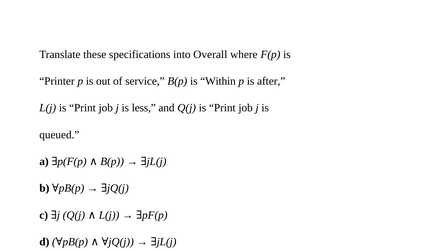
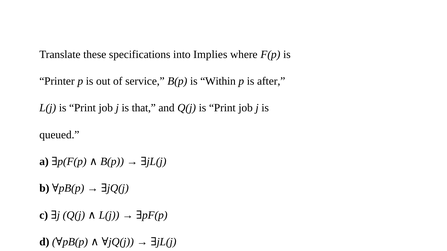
Overall: Overall -> Implies
less: less -> that
